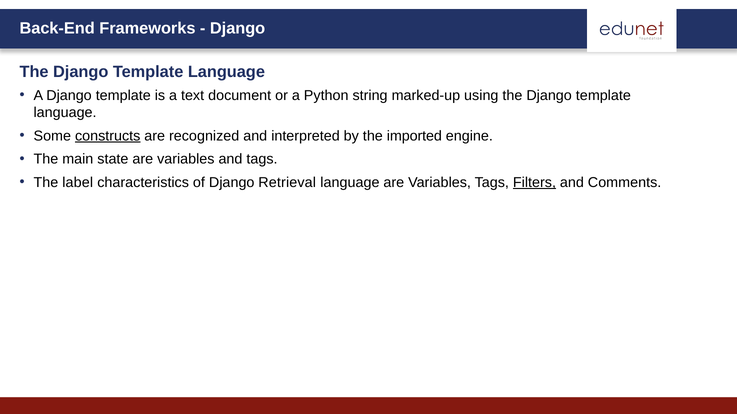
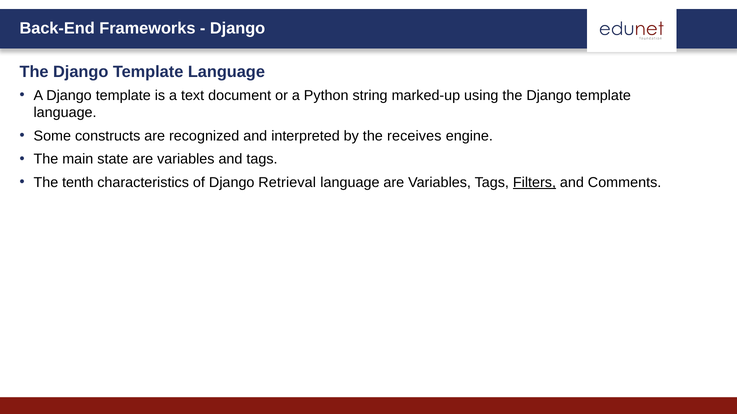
constructs underline: present -> none
imported: imported -> receives
label: label -> tenth
